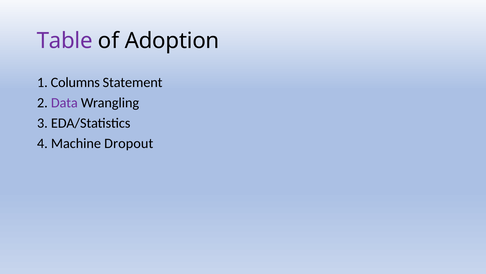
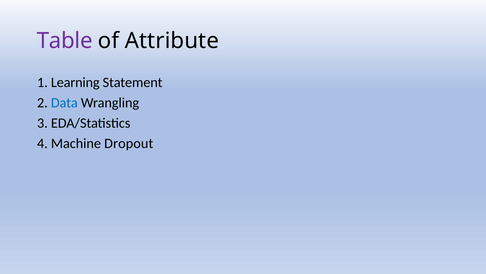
Adoption: Adoption -> Attribute
Columns: Columns -> Learning
Data colour: purple -> blue
